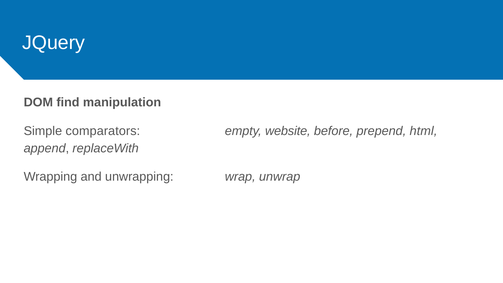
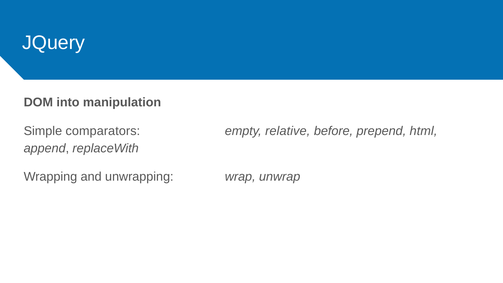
find: find -> into
website: website -> relative
